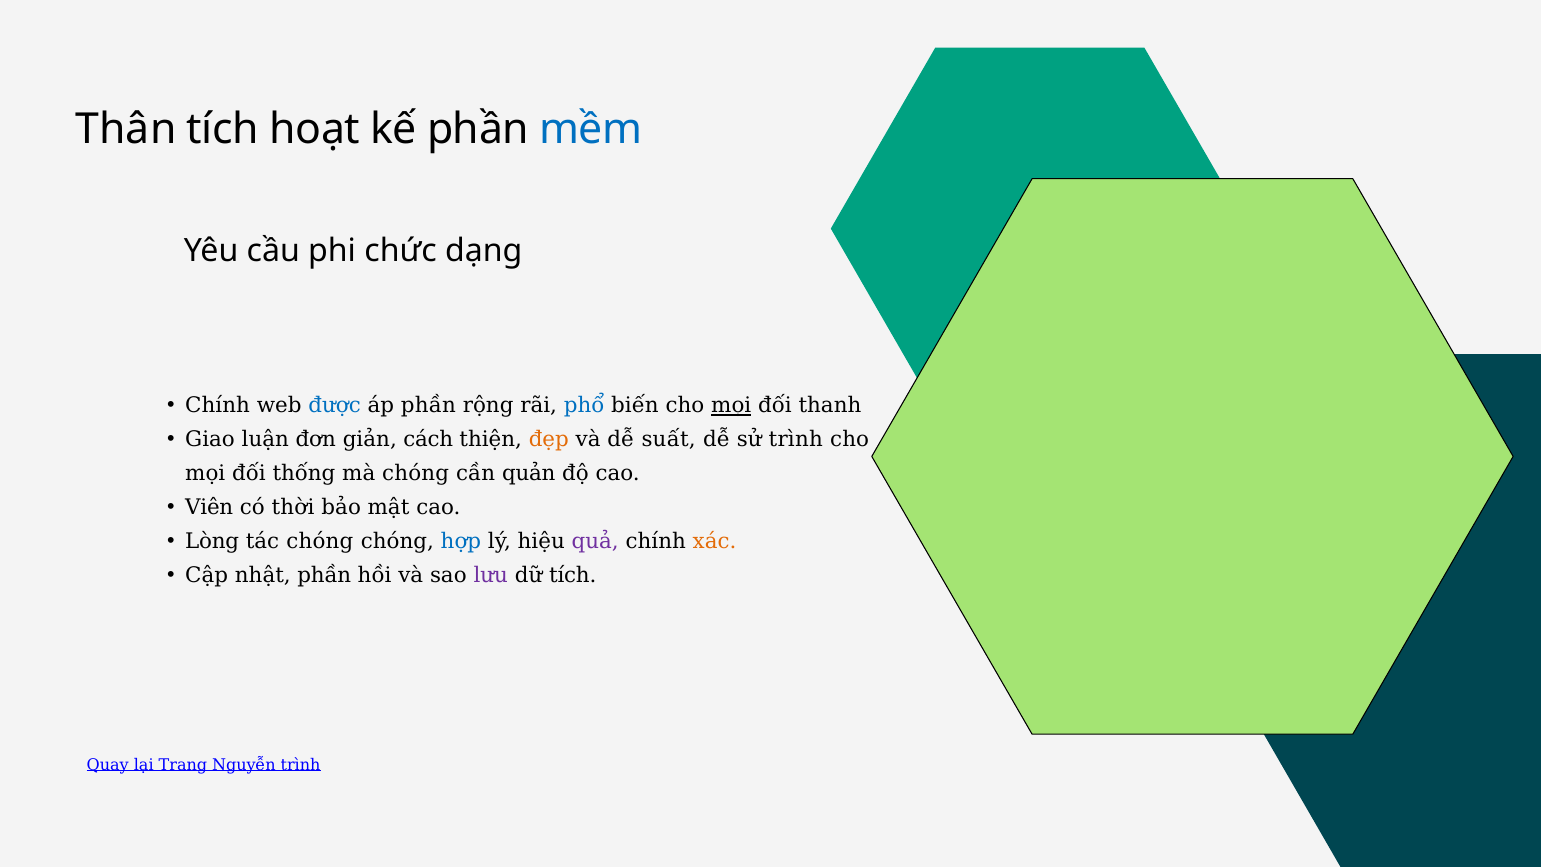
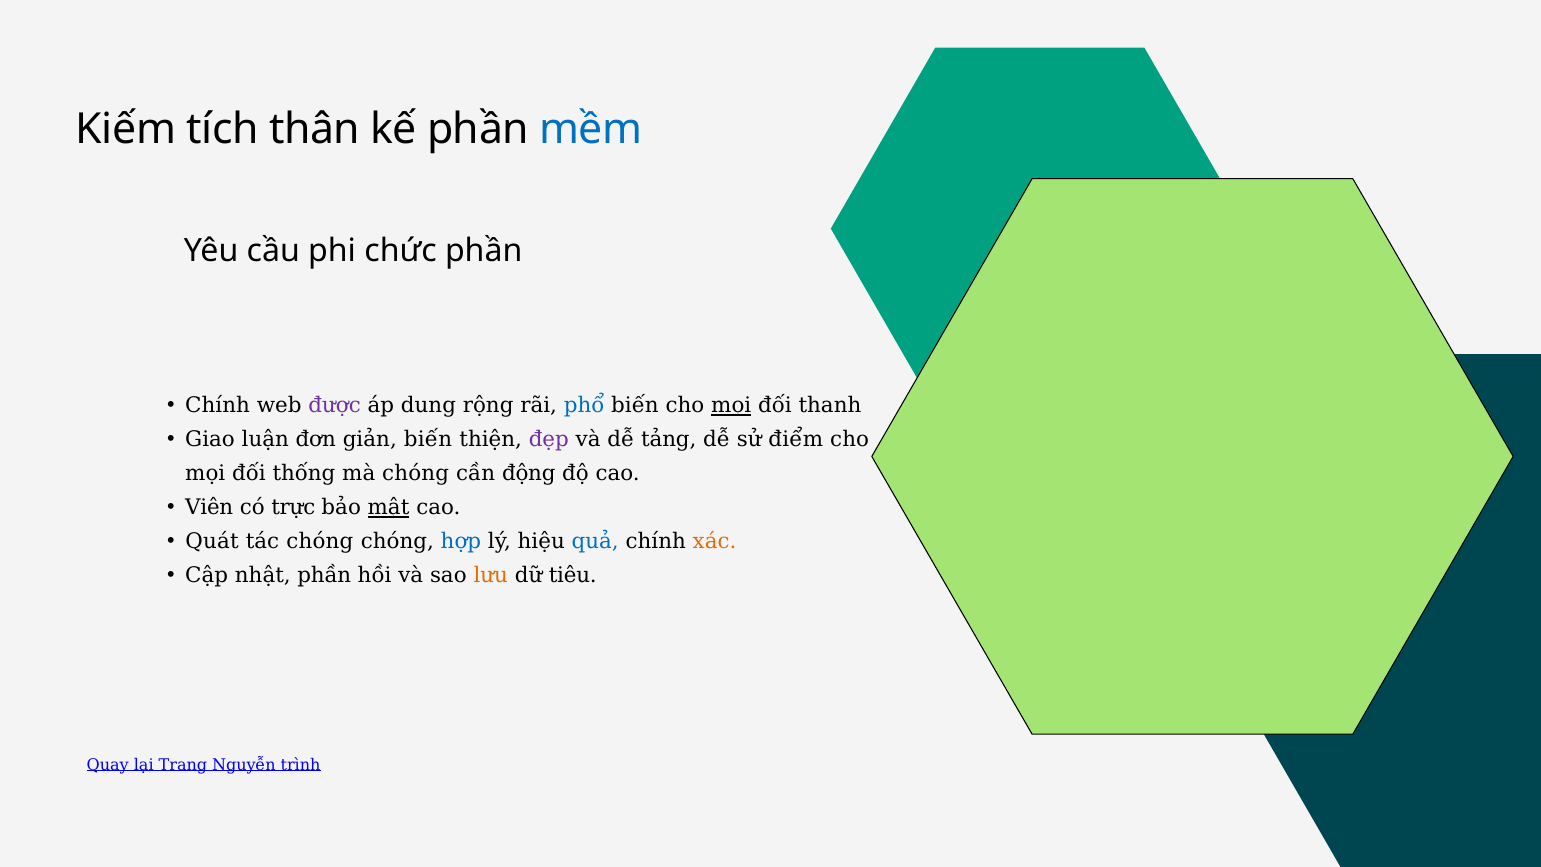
Thân: Thân -> Kiếm
hoạt: hoạt -> thân
chức dạng: dạng -> phần
được colour: blue -> purple
áp phần: phần -> dung
giản cách: cách -> biến
đẹp colour: orange -> purple
suất: suất -> tảng
sử trình: trình -> điểm
quản: quản -> động
thời: thời -> trực
mật underline: none -> present
Lòng: Lòng -> Quát
quả colour: purple -> blue
lưu colour: purple -> orange
dữ tích: tích -> tiêu
